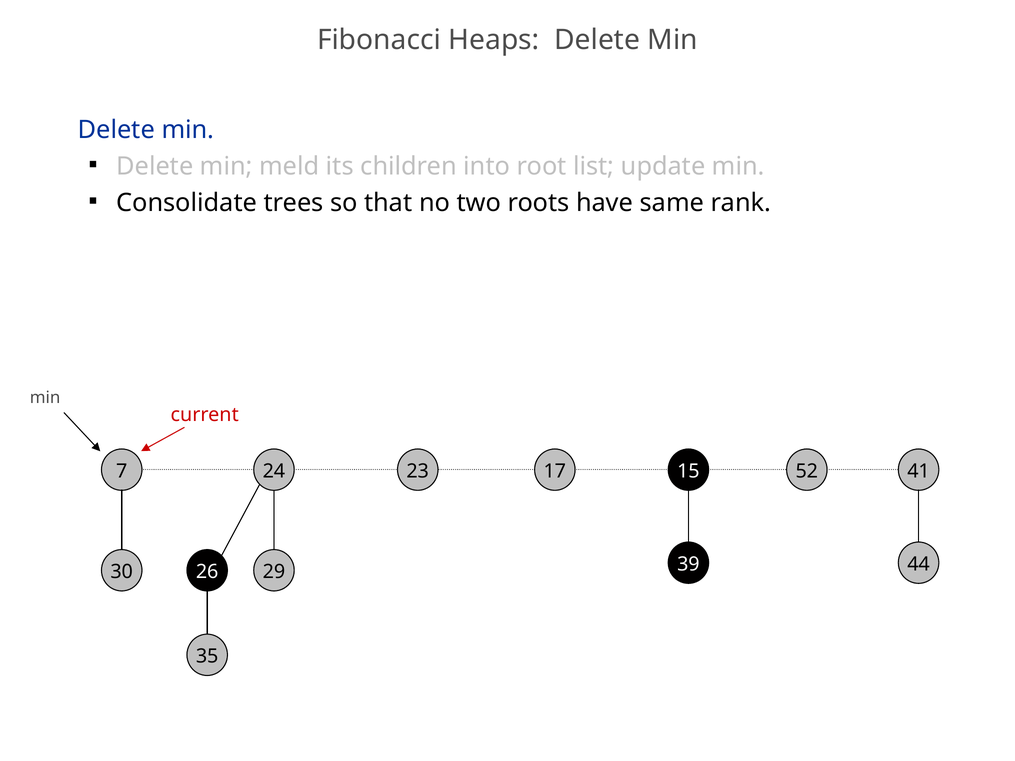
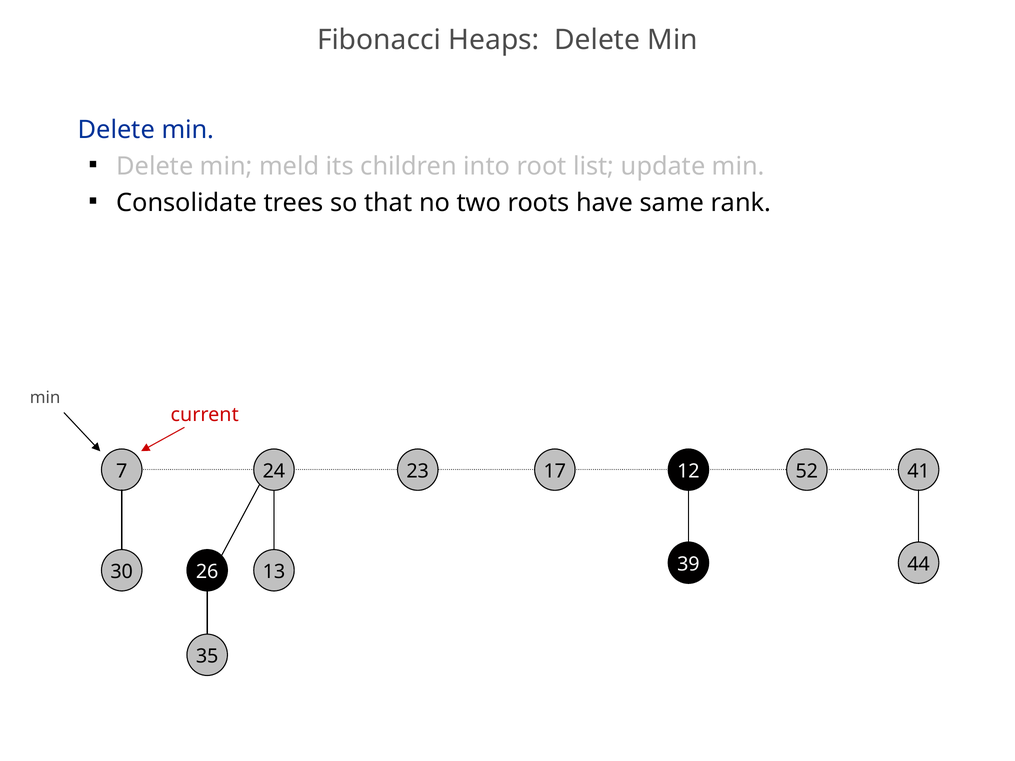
15: 15 -> 12
29: 29 -> 13
